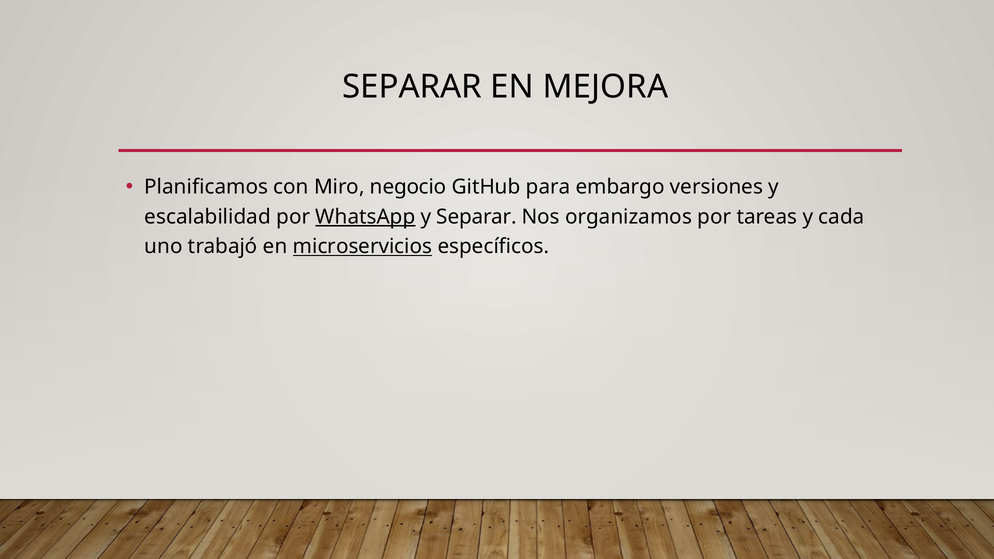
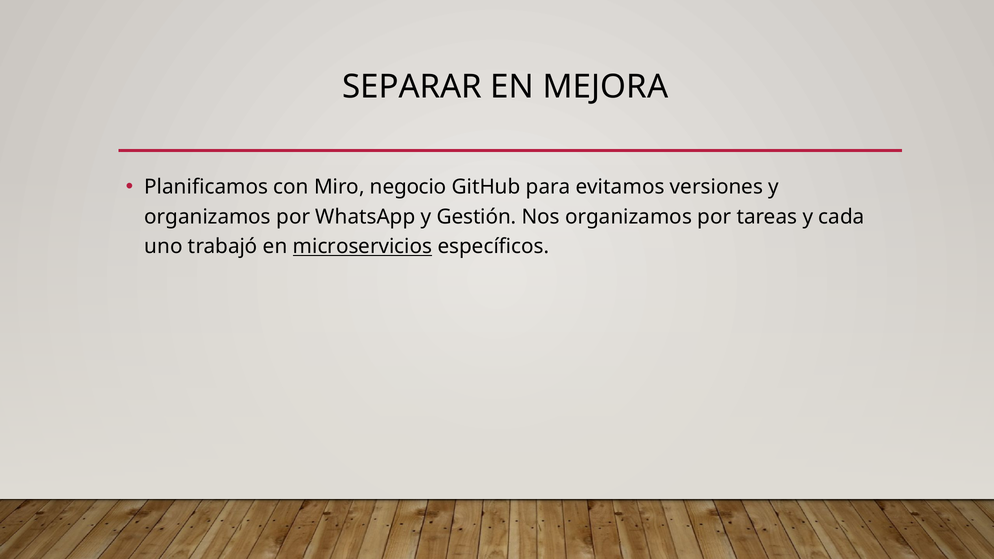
embargo: embargo -> evitamos
escalabilidad at (208, 217): escalabilidad -> organizamos
WhatsApp underline: present -> none
y Separar: Separar -> Gestión
